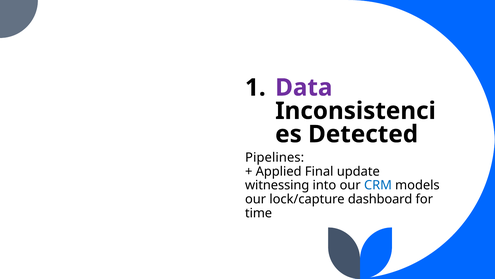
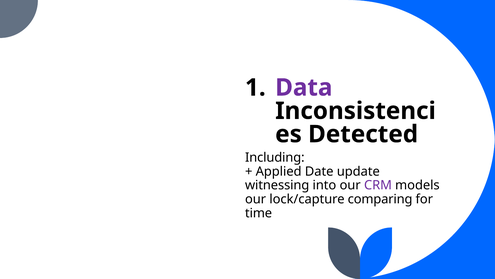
Pipelines: Pipelines -> Including
Final: Final -> Date
CRM colour: blue -> purple
dashboard: dashboard -> comparing
